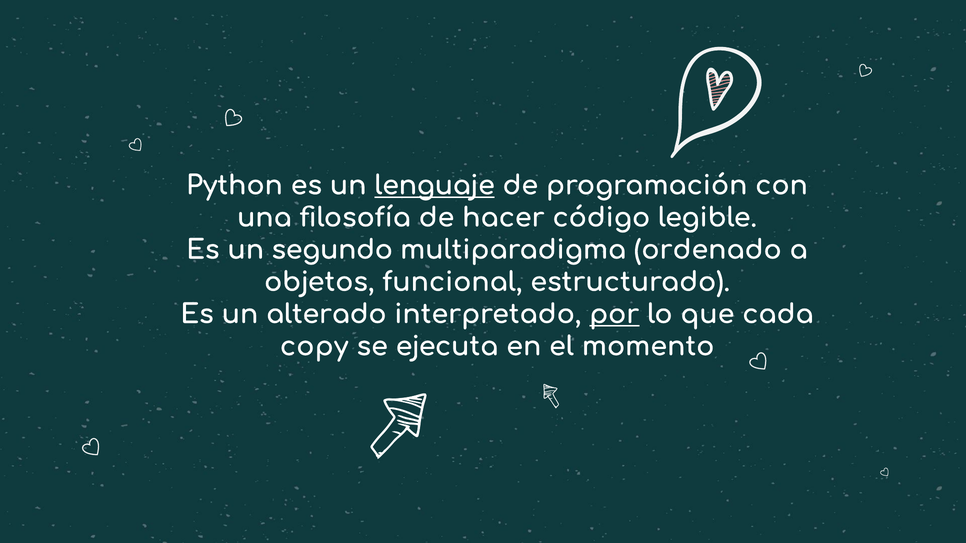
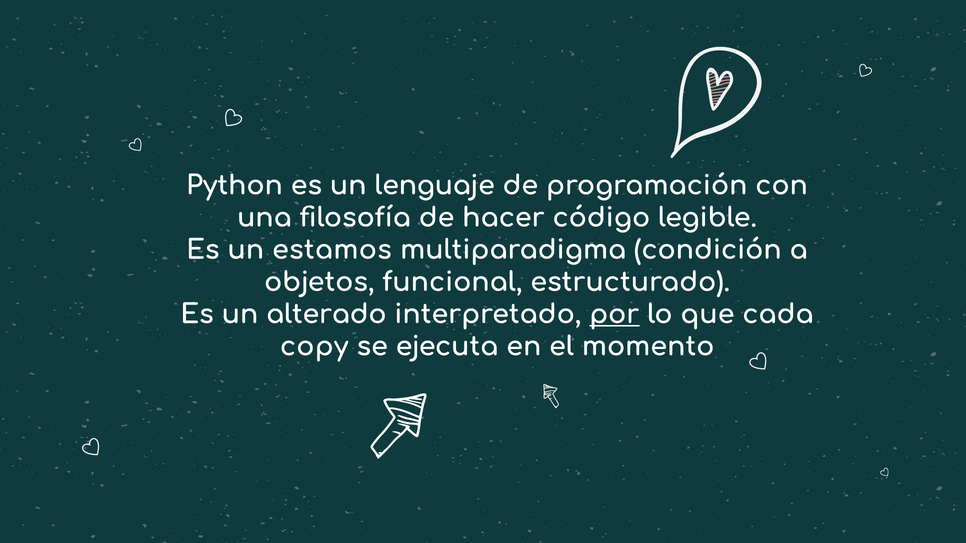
lenguaje underline: present -> none
segundo: segundo -> estamos
ordenado: ordenado -> condición
